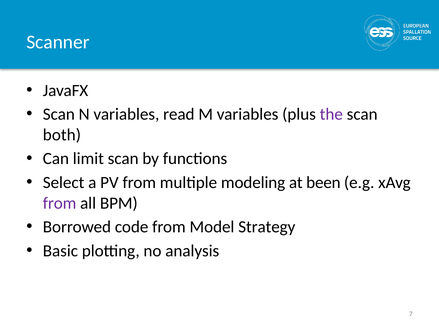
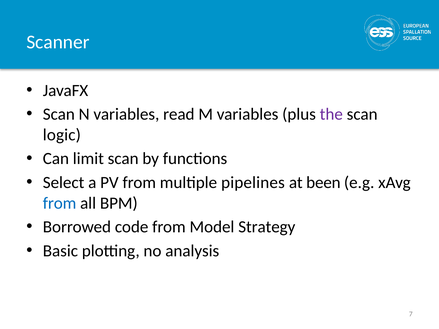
both: both -> logic
modeling: modeling -> pipelines
from at (60, 203) colour: purple -> blue
